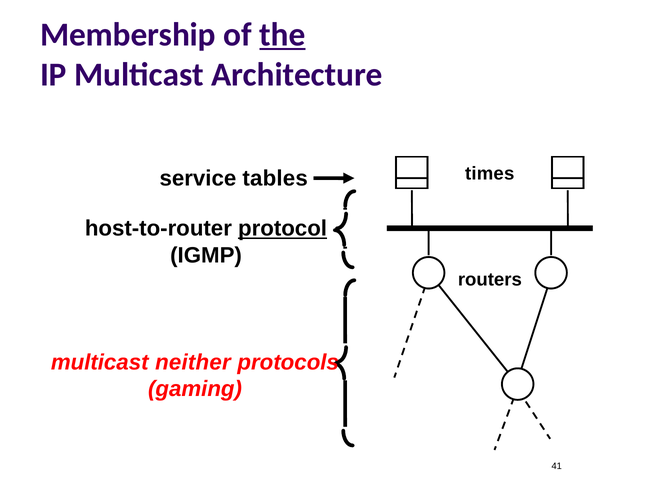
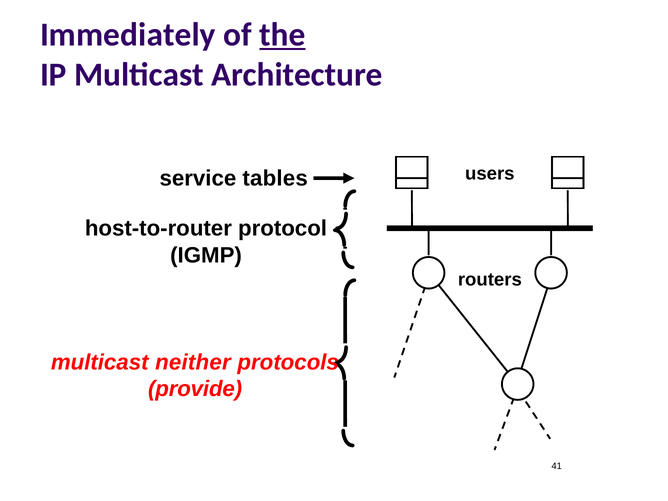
Membership: Membership -> Immediately
times: times -> users
protocol underline: present -> none
gaming: gaming -> provide
